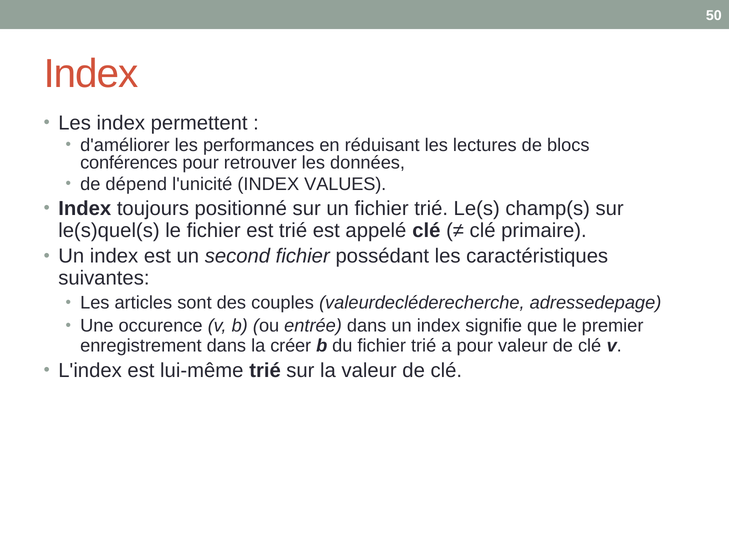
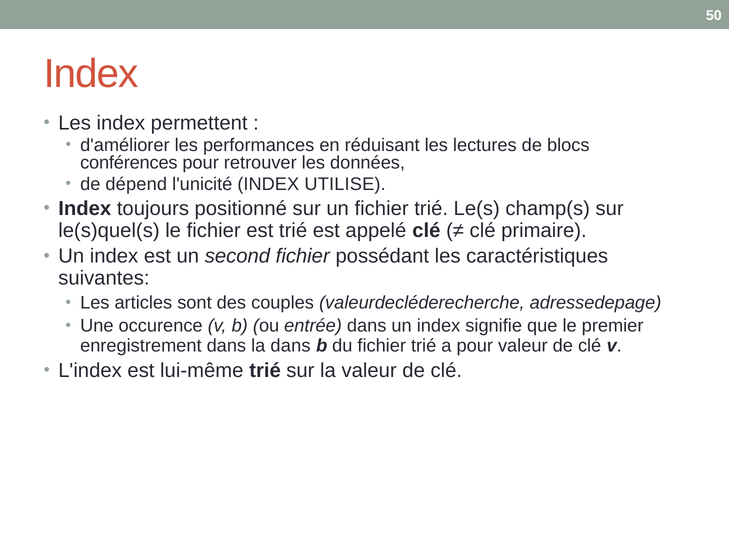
VALUES: VALUES -> UTILISE
la créer: créer -> dans
